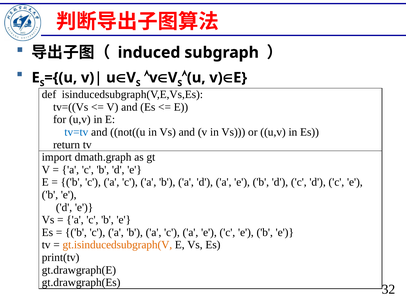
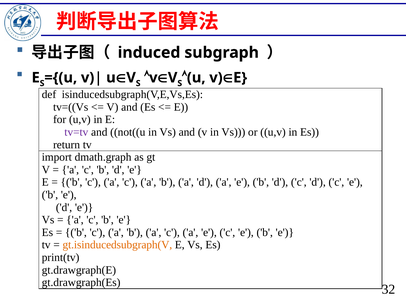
tv=tv colour: blue -> purple
